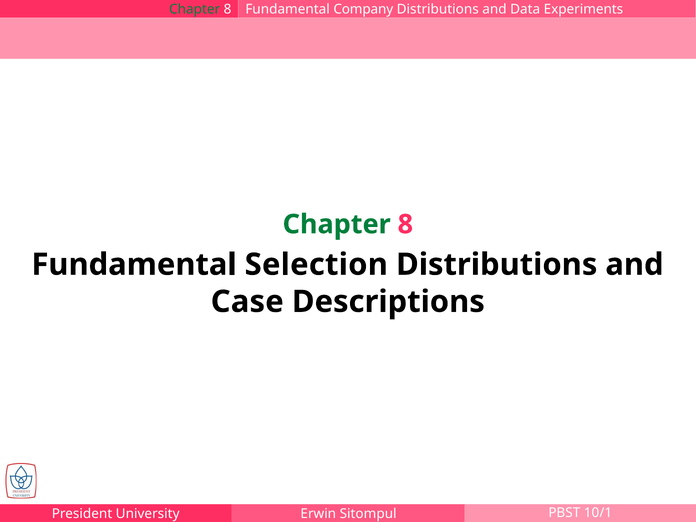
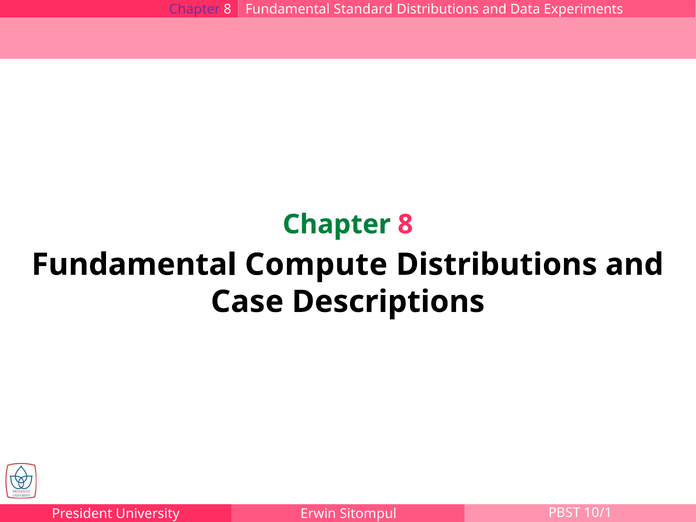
Chapter at (195, 9) colour: green -> purple
Company: Company -> Standard
Selection: Selection -> Compute
